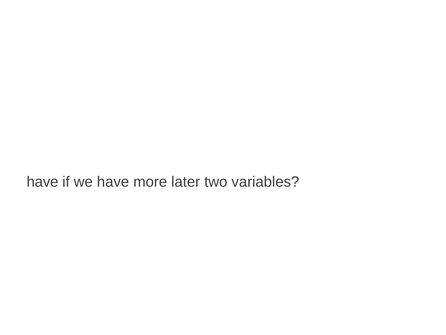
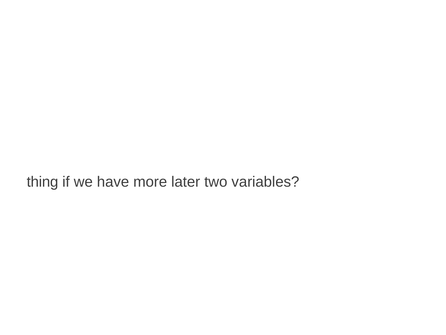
have at (42, 182): have -> thing
